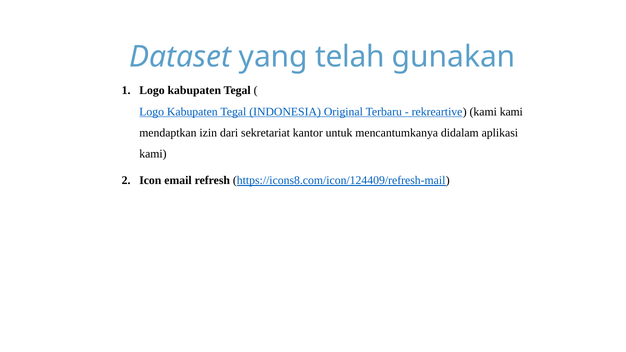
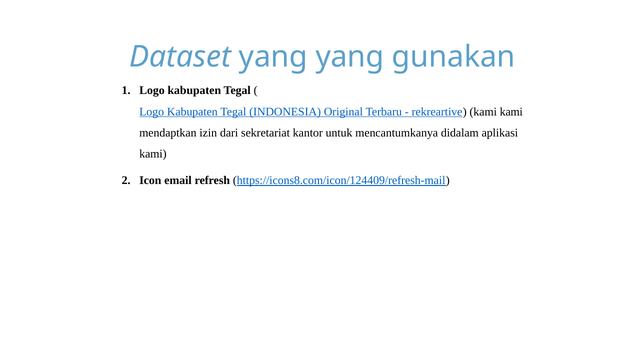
yang telah: telah -> yang
